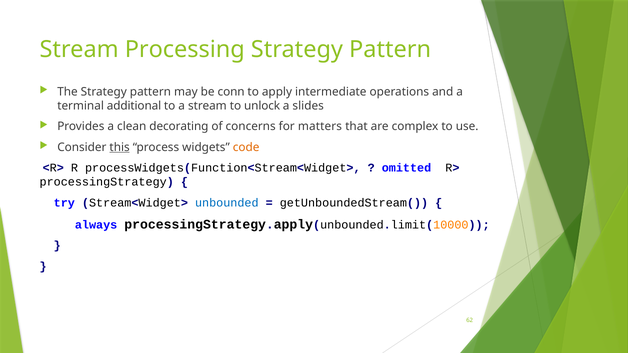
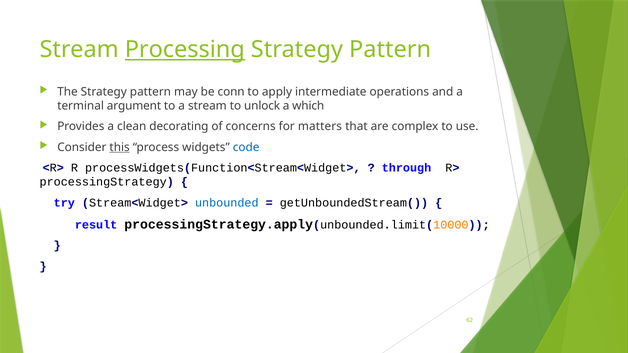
Processing underline: none -> present
additional: additional -> argument
slides: slides -> which
code colour: orange -> blue
omitted: omitted -> through
always: always -> result
